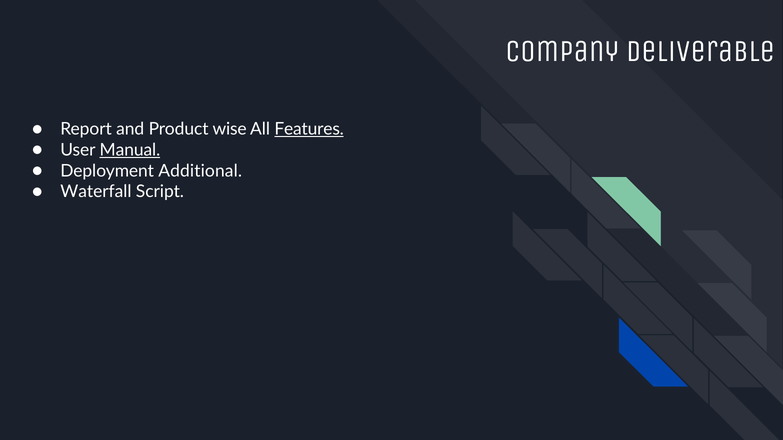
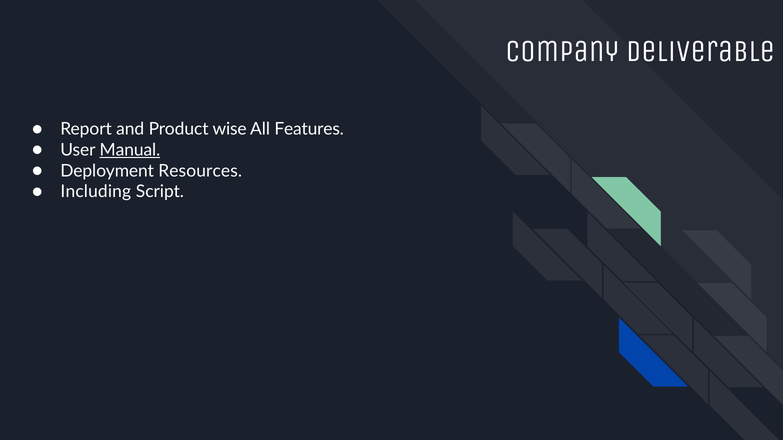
Features underline: present -> none
Additional: Additional -> Resources
Waterfall: Waterfall -> Including
